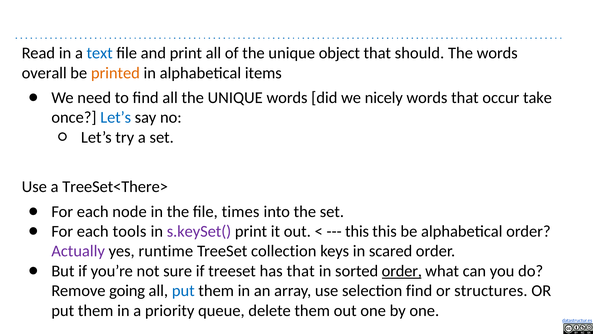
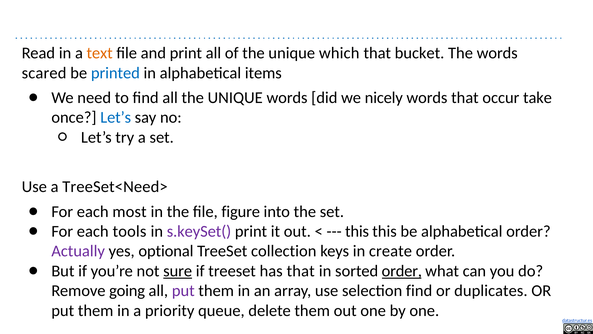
text colour: blue -> orange
object: object -> which
should: should -> bucket
overall: overall -> scared
printed colour: orange -> blue
TreeSet<There>: TreeSet<There> -> TreeSet<Need>
node: node -> most
times: times -> figure
runtime: runtime -> optional
scared: scared -> create
sure underline: none -> present
put at (183, 290) colour: blue -> purple
structures: structures -> duplicates
